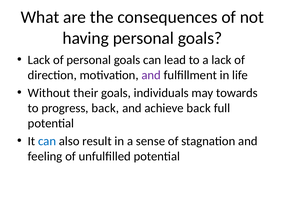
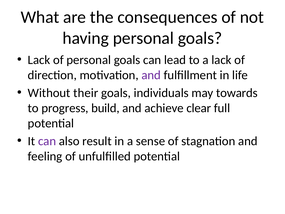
progress back: back -> build
achieve back: back -> clear
can at (47, 141) colour: blue -> purple
